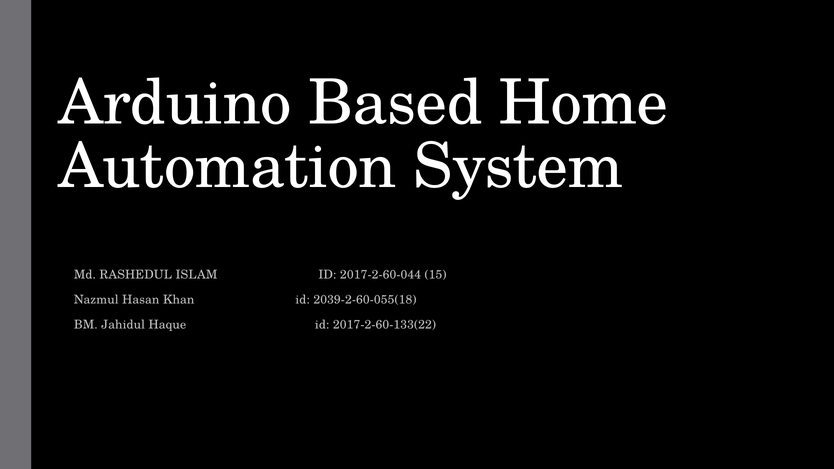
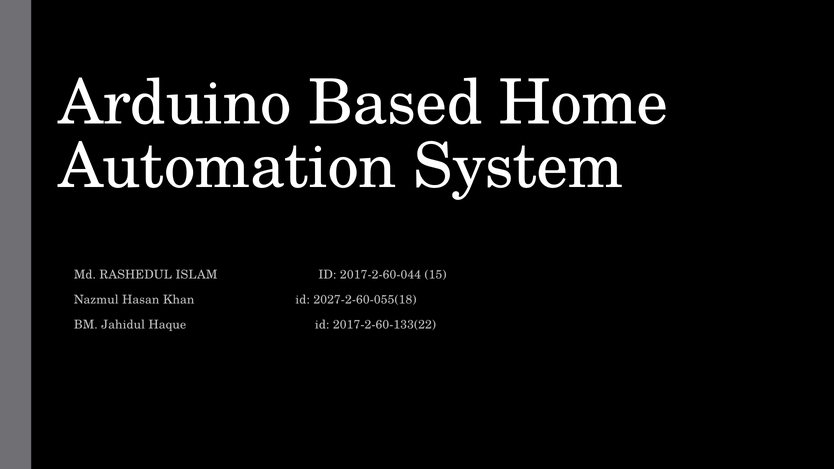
2039-2-60-055(18: 2039-2-60-055(18 -> 2027-2-60-055(18
